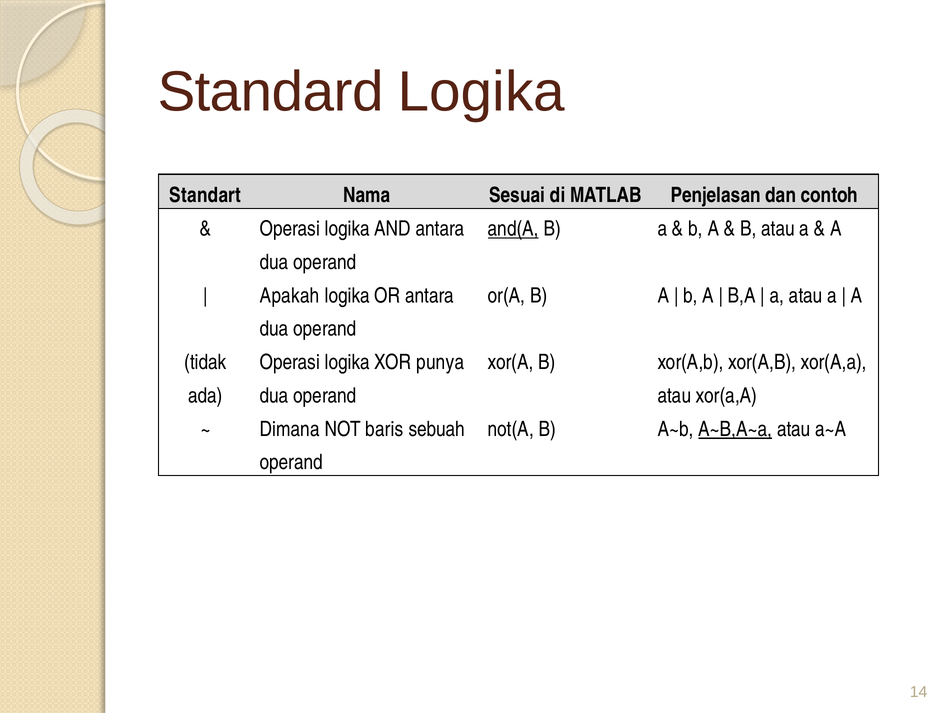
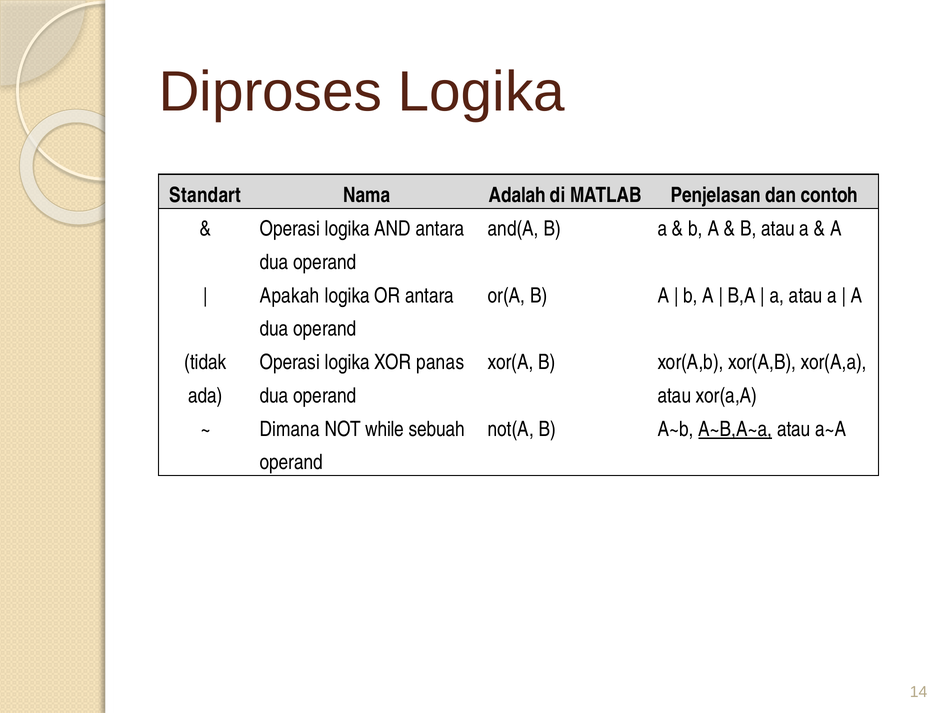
Standard: Standard -> Diproses
Sesuai: Sesuai -> Adalah
and(A underline: present -> none
punya: punya -> panas
baris: baris -> while
